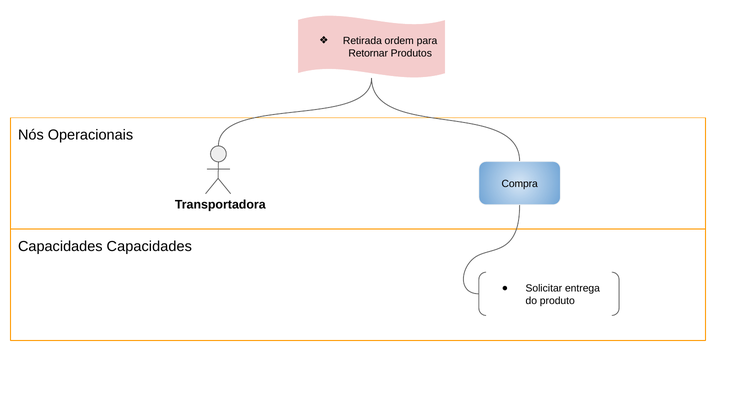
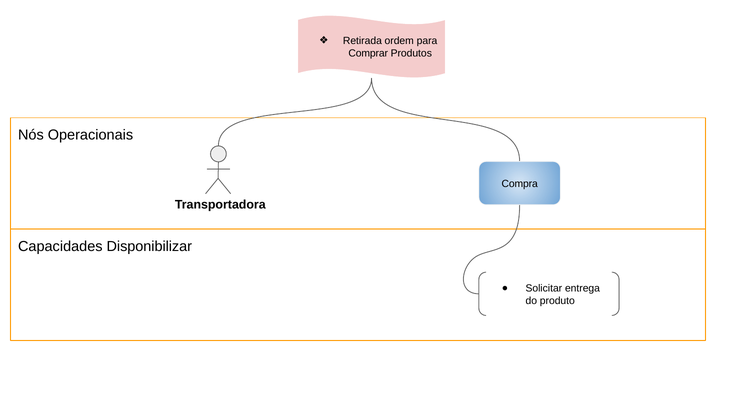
Retornar: Retornar -> Comprar
Capacidades Capacidades: Capacidades -> Disponibilizar
